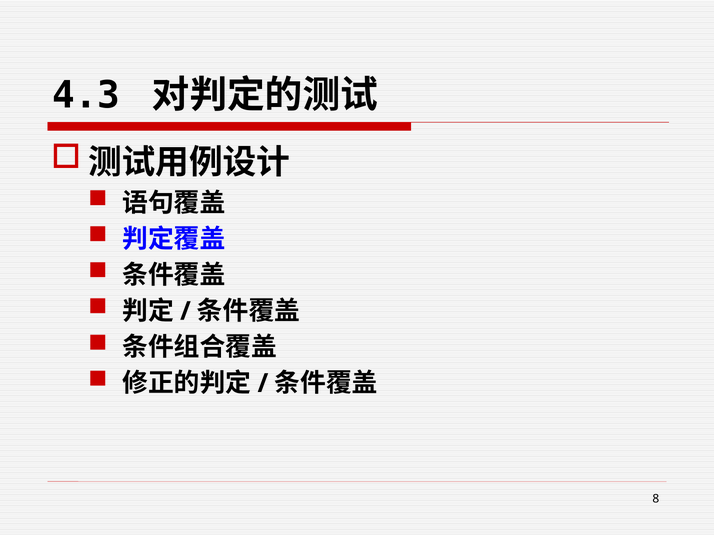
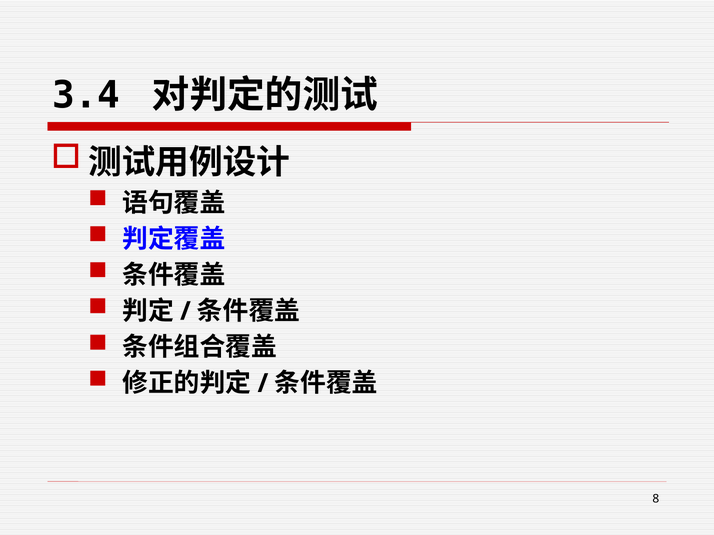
4.3: 4.3 -> 3.4
